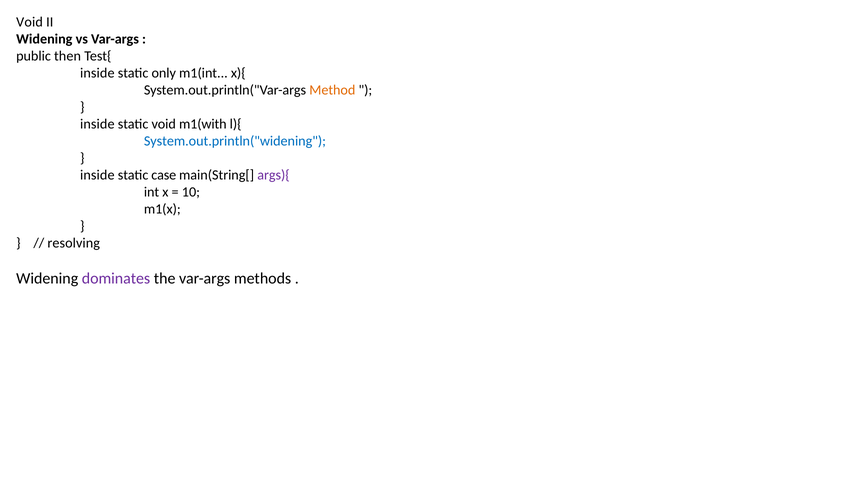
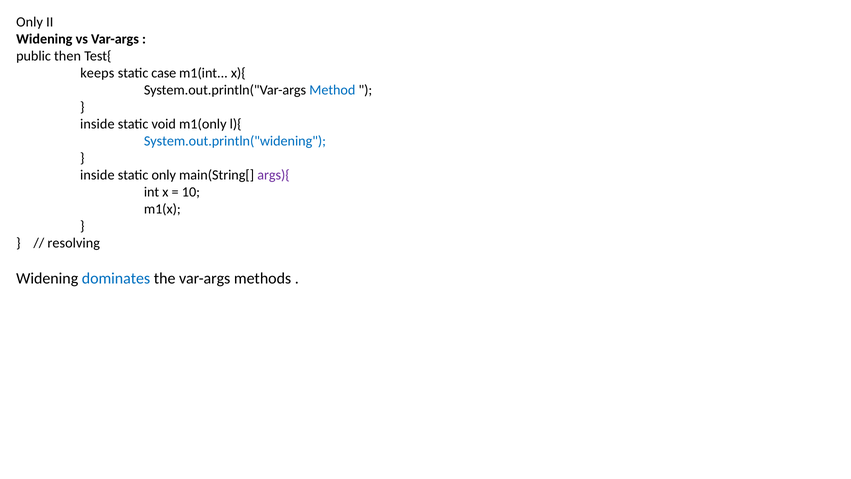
Void at (30, 22): Void -> Only
inside at (97, 73): inside -> keeps
only: only -> case
Method colour: orange -> blue
m1(with: m1(with -> m1(only
static case: case -> only
dominates colour: purple -> blue
